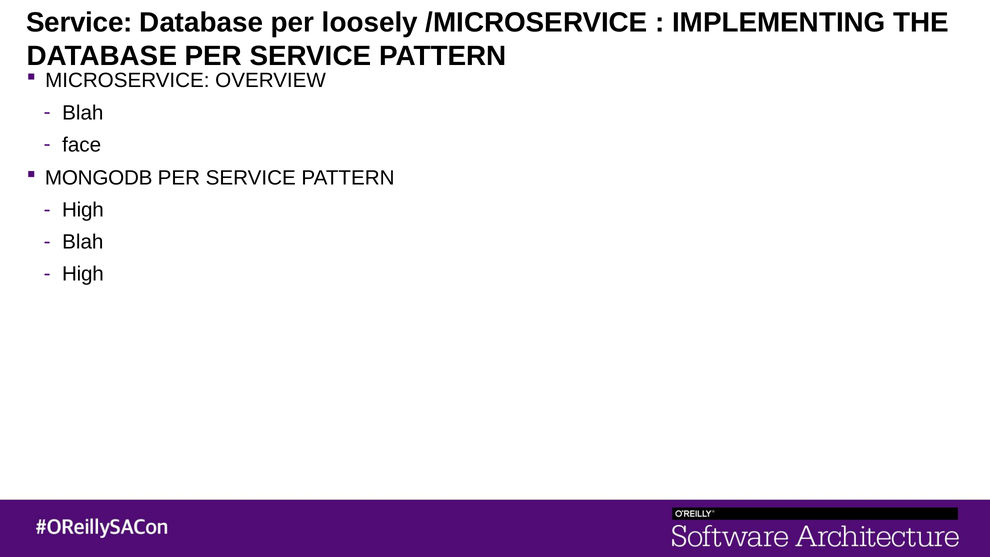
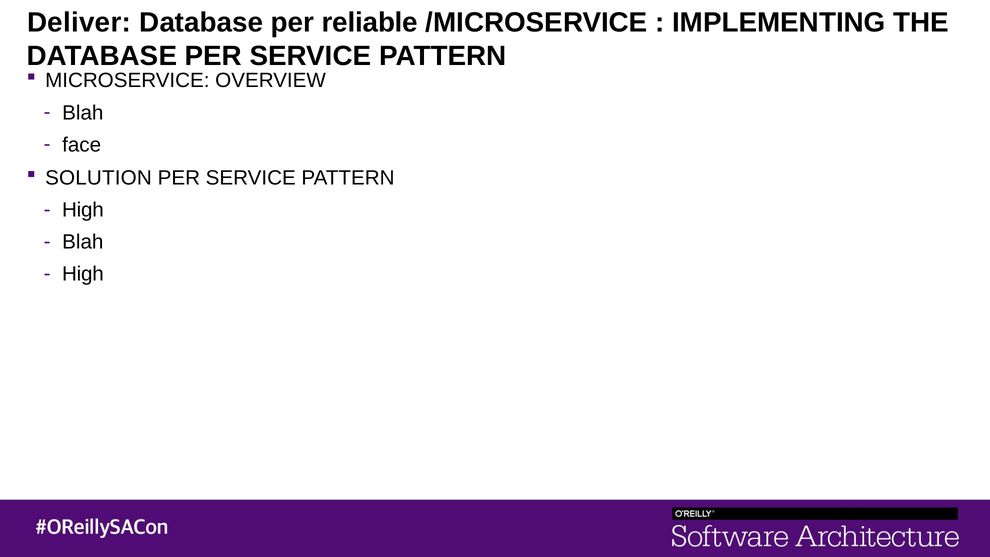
Service at (79, 23): Service -> Deliver
loosely: loosely -> reliable
MONGODB: MONGODB -> SOLUTION
